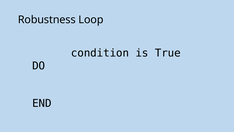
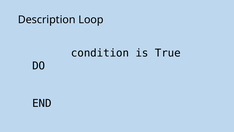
Robustness: Robustness -> Description
